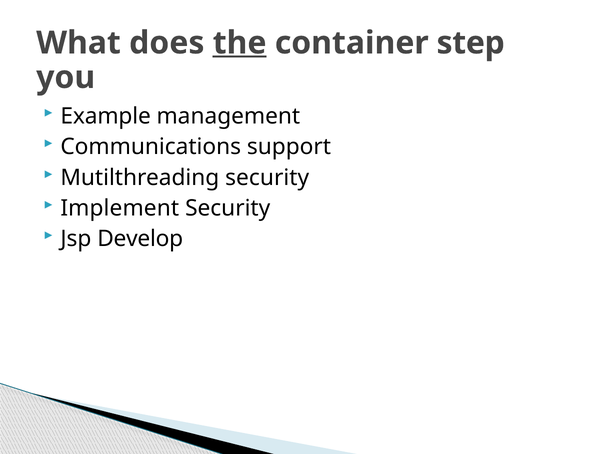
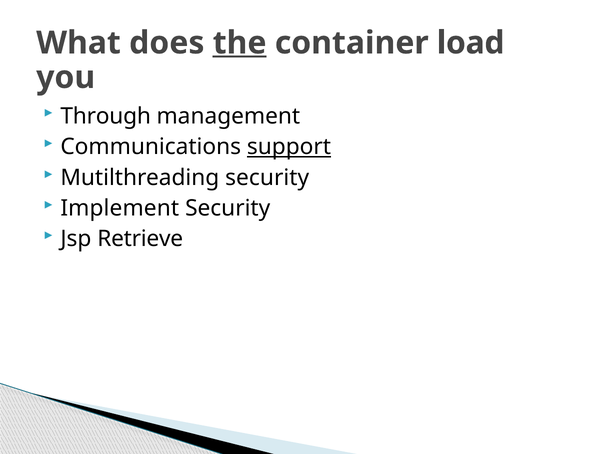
step: step -> load
Example: Example -> Through
support underline: none -> present
Develop: Develop -> Retrieve
